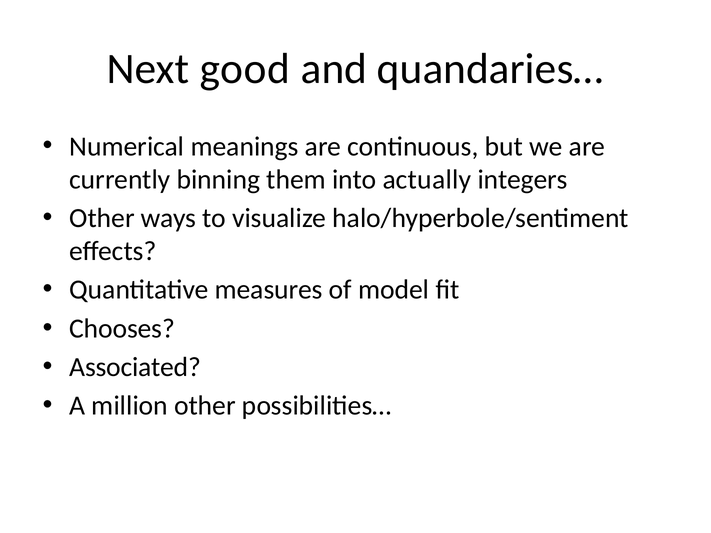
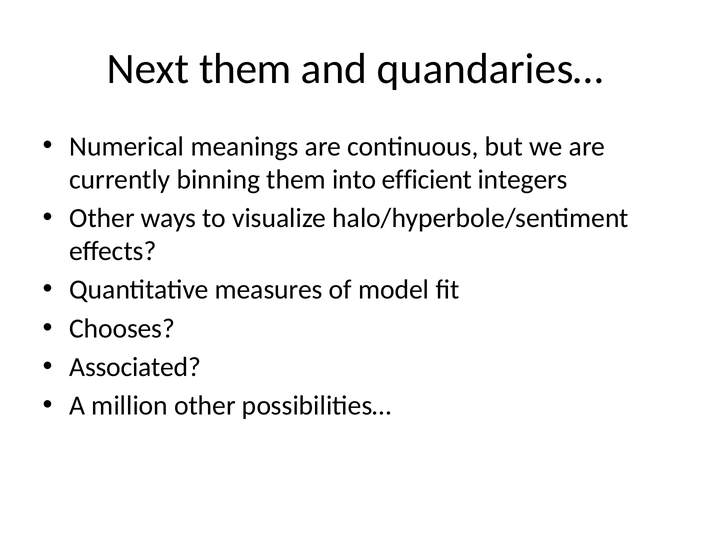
Next good: good -> them
actually: actually -> efficient
